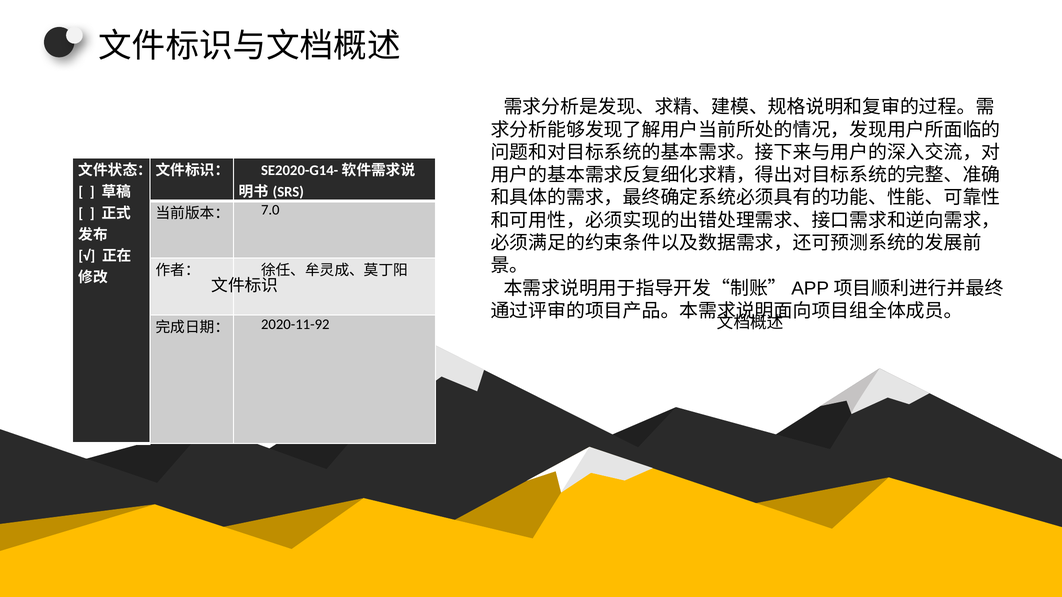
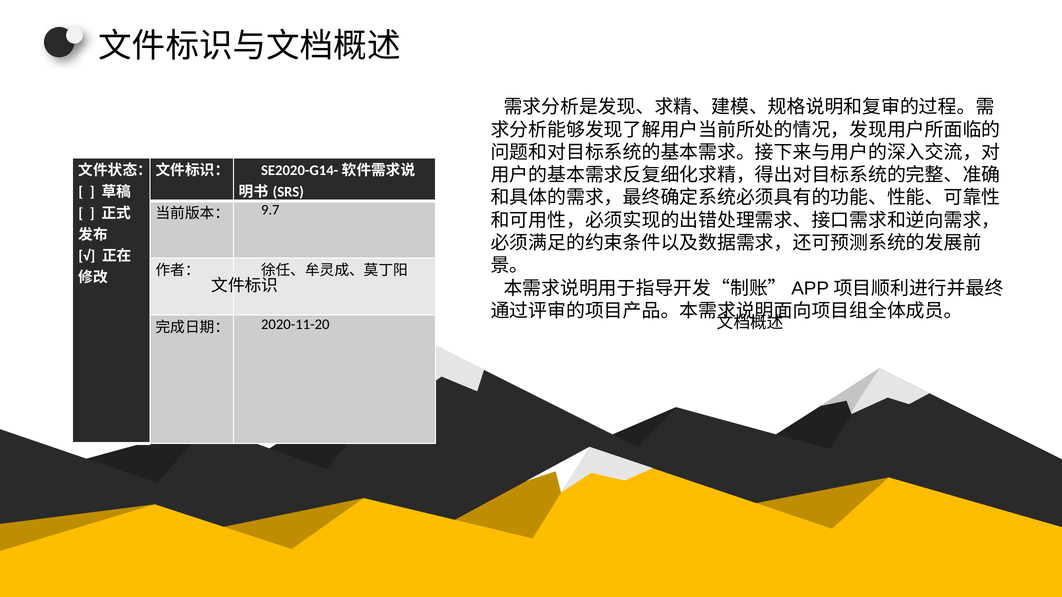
7.0: 7.0 -> 9.7
2020-11-92: 2020-11-92 -> 2020-11-20
